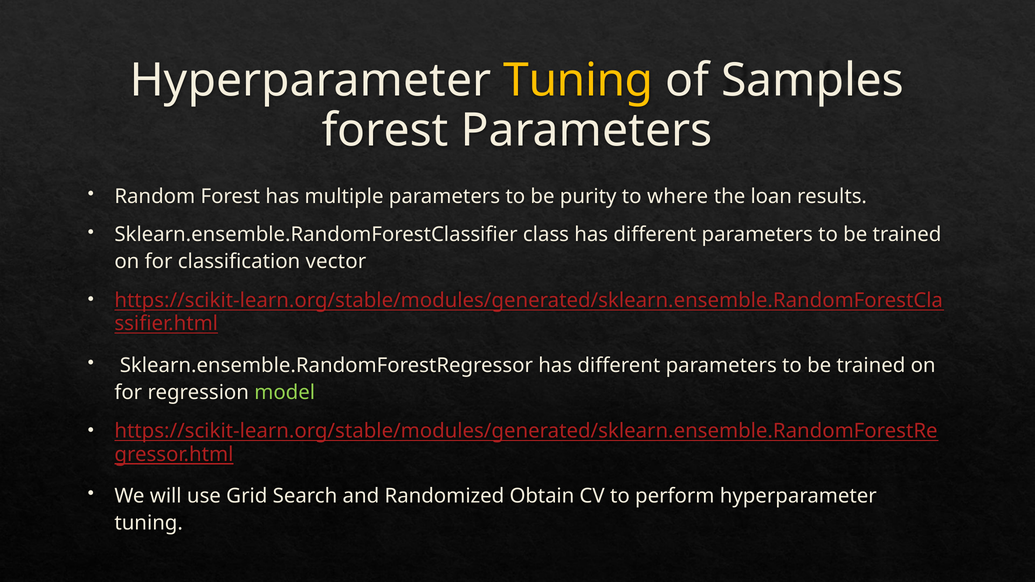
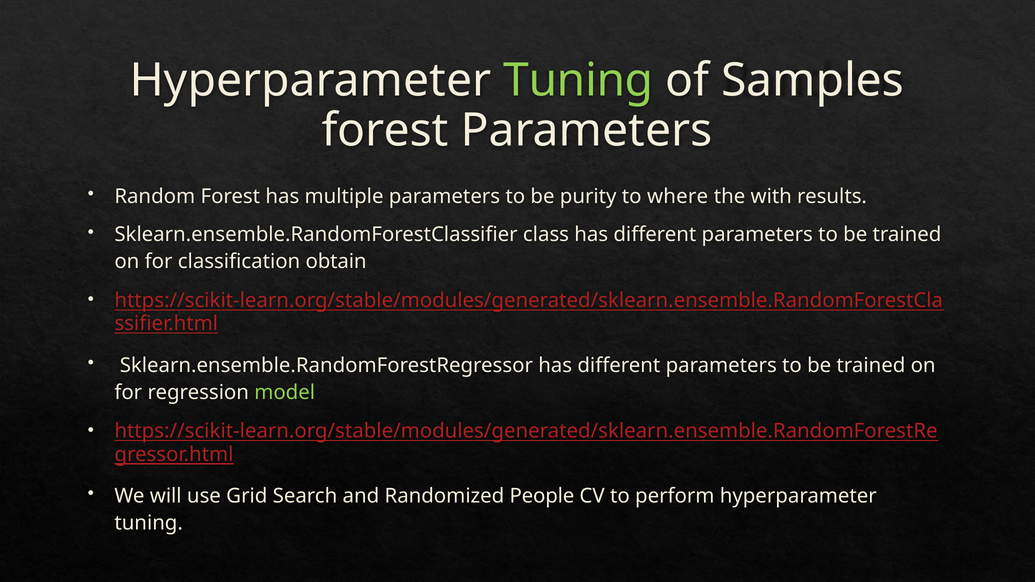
Tuning at (578, 80) colour: yellow -> light green
loan: loan -> with
vector: vector -> obtain
Obtain: Obtain -> People
